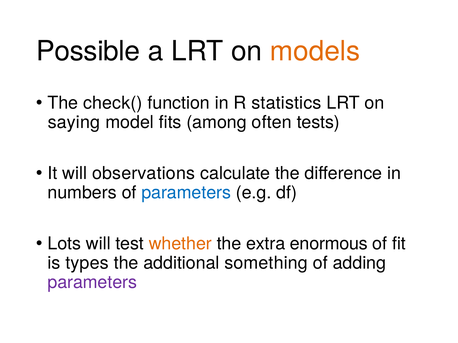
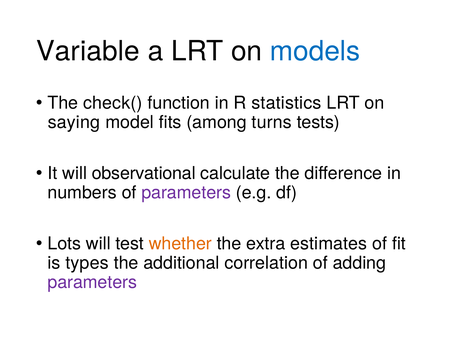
Possible: Possible -> Variable
models colour: orange -> blue
often: often -> turns
observations: observations -> observational
parameters at (186, 193) colour: blue -> purple
enormous: enormous -> estimates
something: something -> correlation
